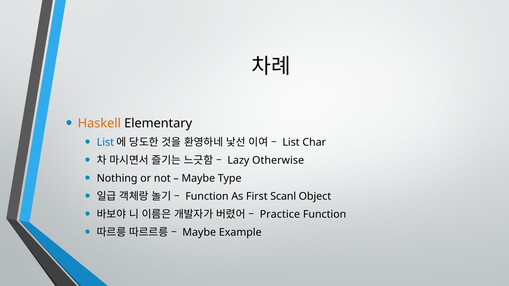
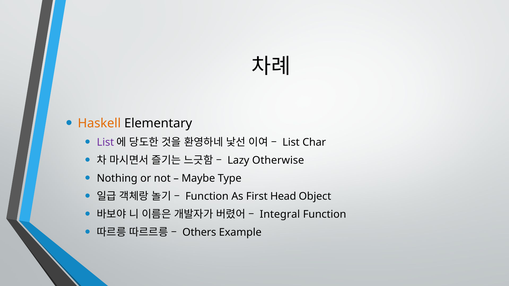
List at (105, 142) colour: blue -> purple
Scanl: Scanl -> Head
Practice: Practice -> Integral
Maybe at (199, 233): Maybe -> Others
